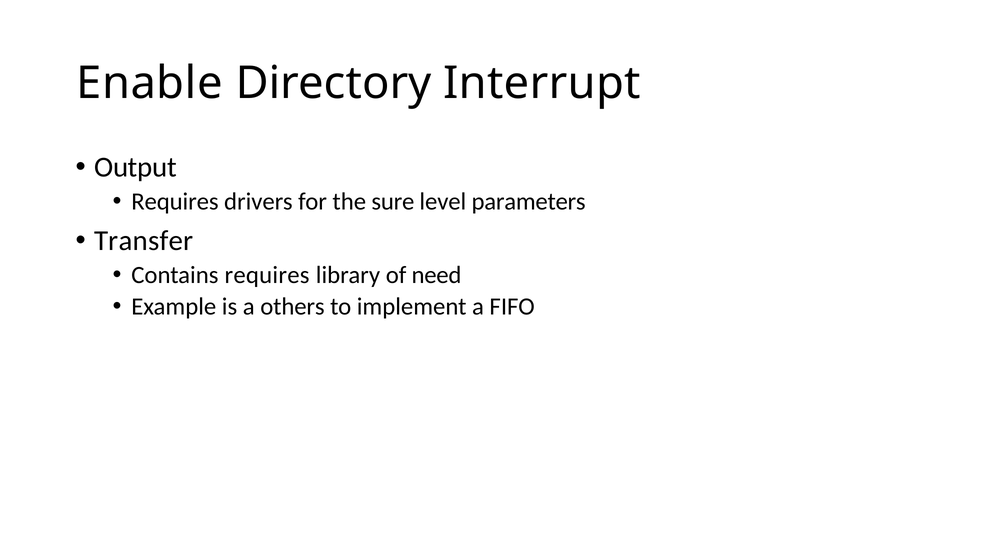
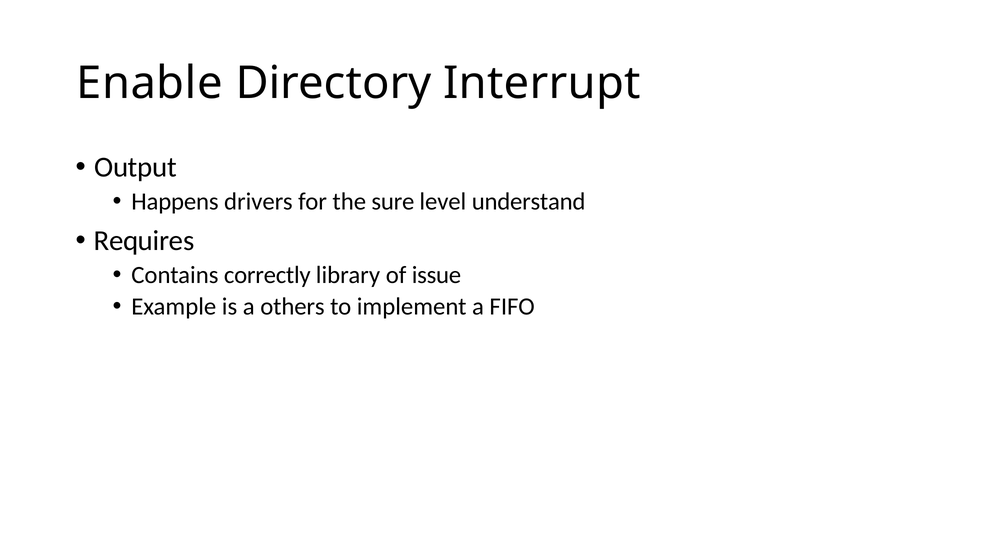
Requires at (175, 202): Requires -> Happens
parameters: parameters -> understand
Transfer: Transfer -> Requires
Contains requires: requires -> correctly
need: need -> issue
